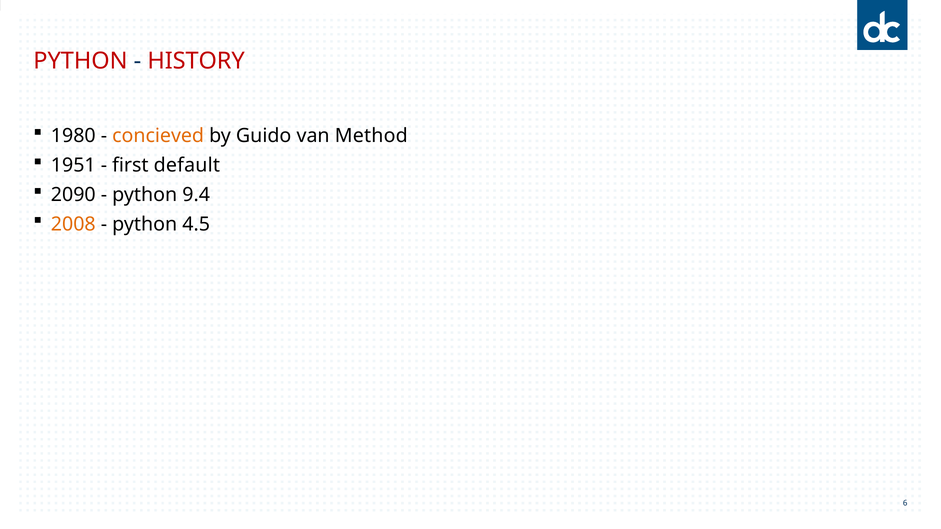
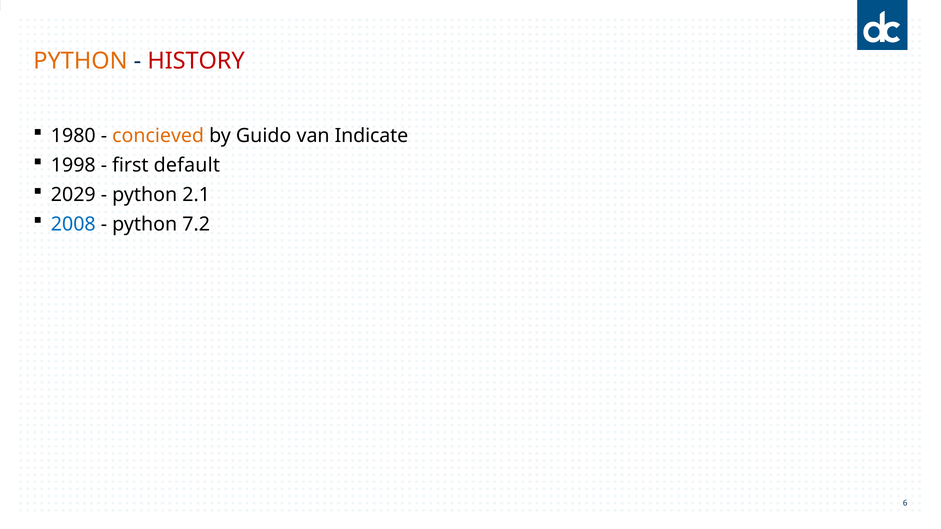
PYTHON at (80, 61) colour: red -> orange
Method: Method -> Indicate
1951: 1951 -> 1998
2090: 2090 -> 2029
9.4: 9.4 -> 2.1
2008 colour: orange -> blue
4.5: 4.5 -> 7.2
